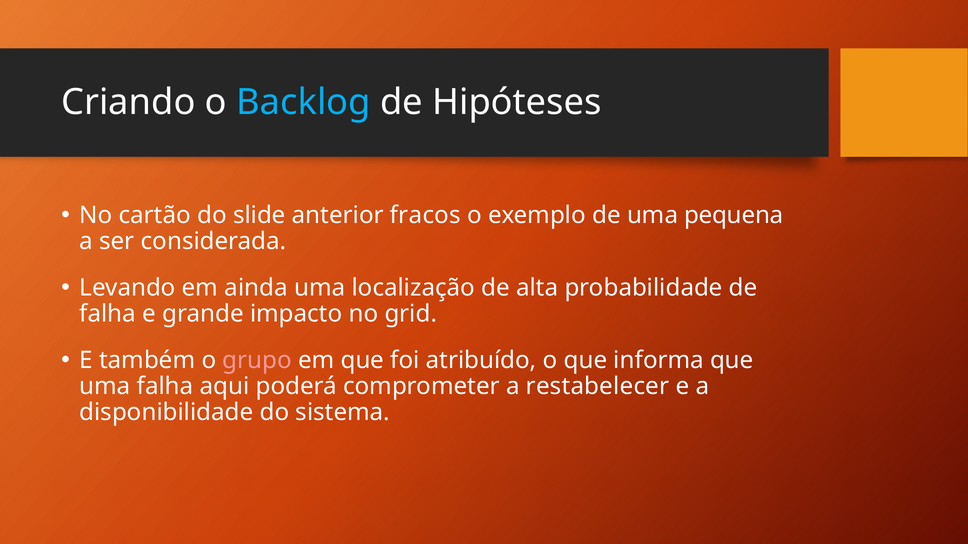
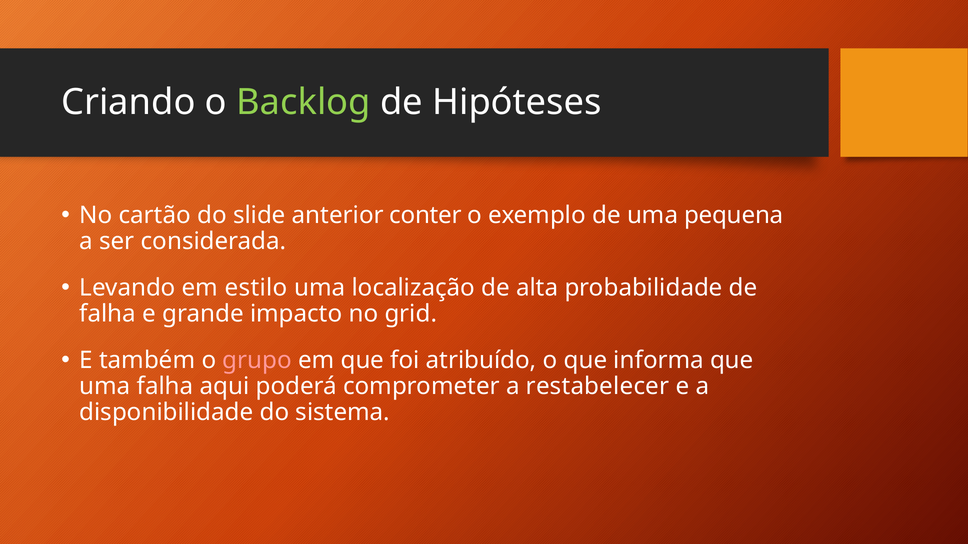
Backlog colour: light blue -> light green
fracos: fracos -> conter
ainda: ainda -> estilo
